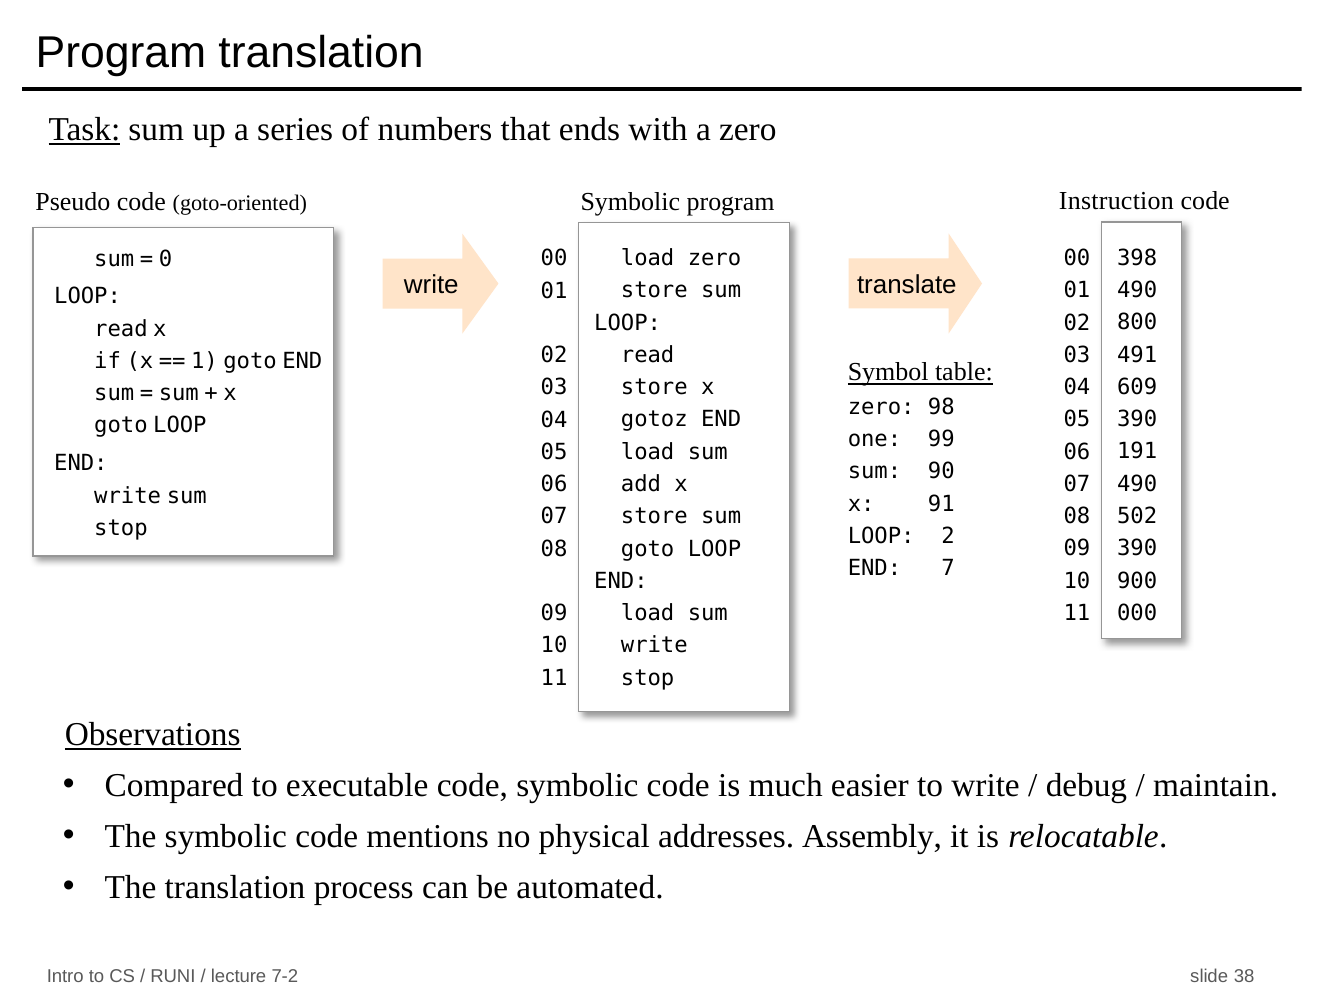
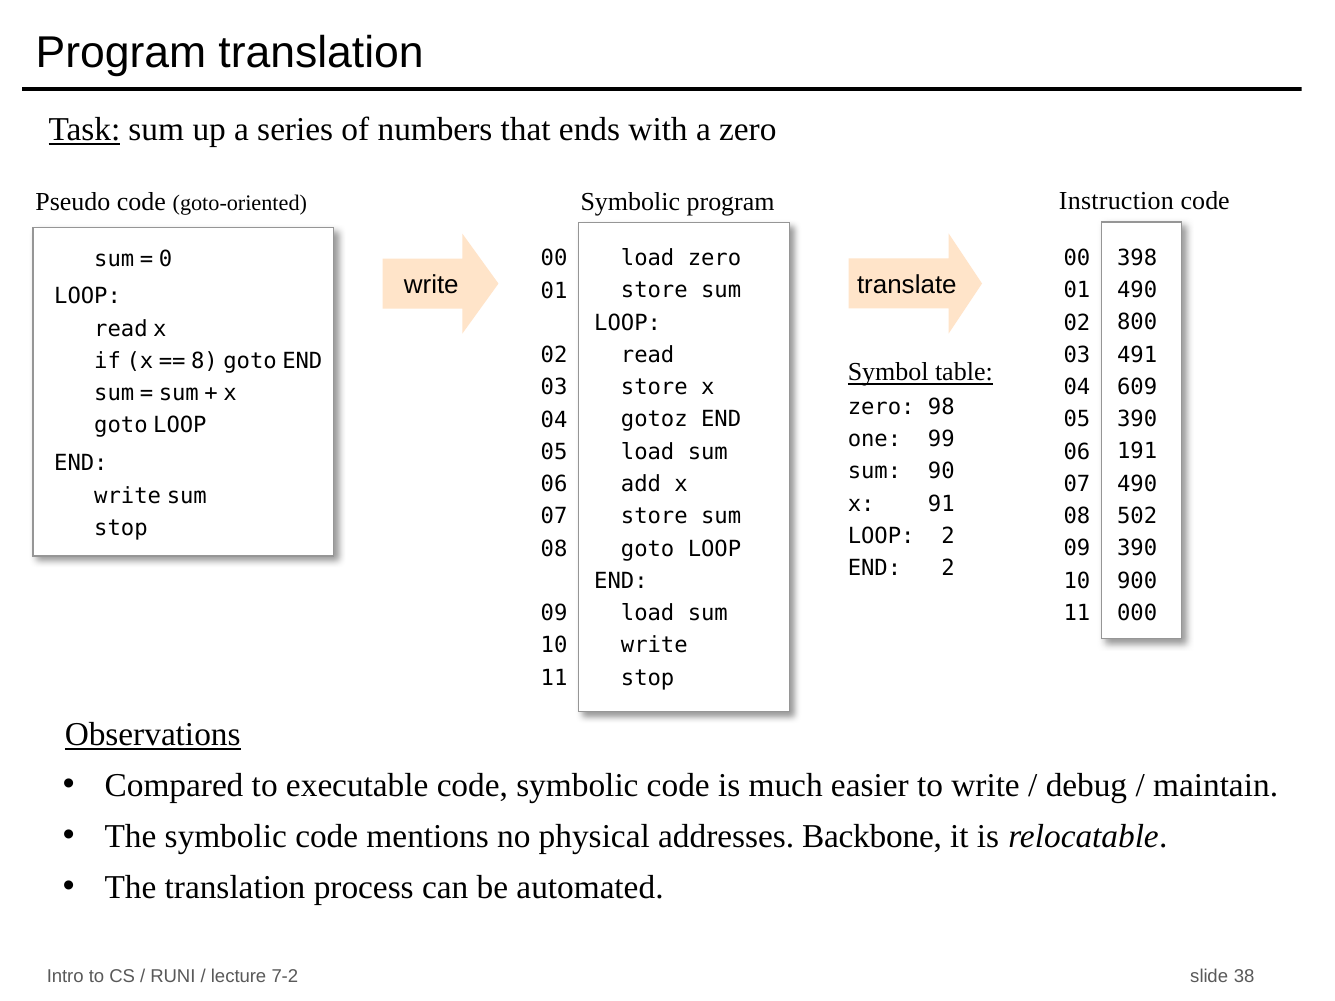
1: 1 -> 8
END 7: 7 -> 2
Assembly: Assembly -> Backbone
